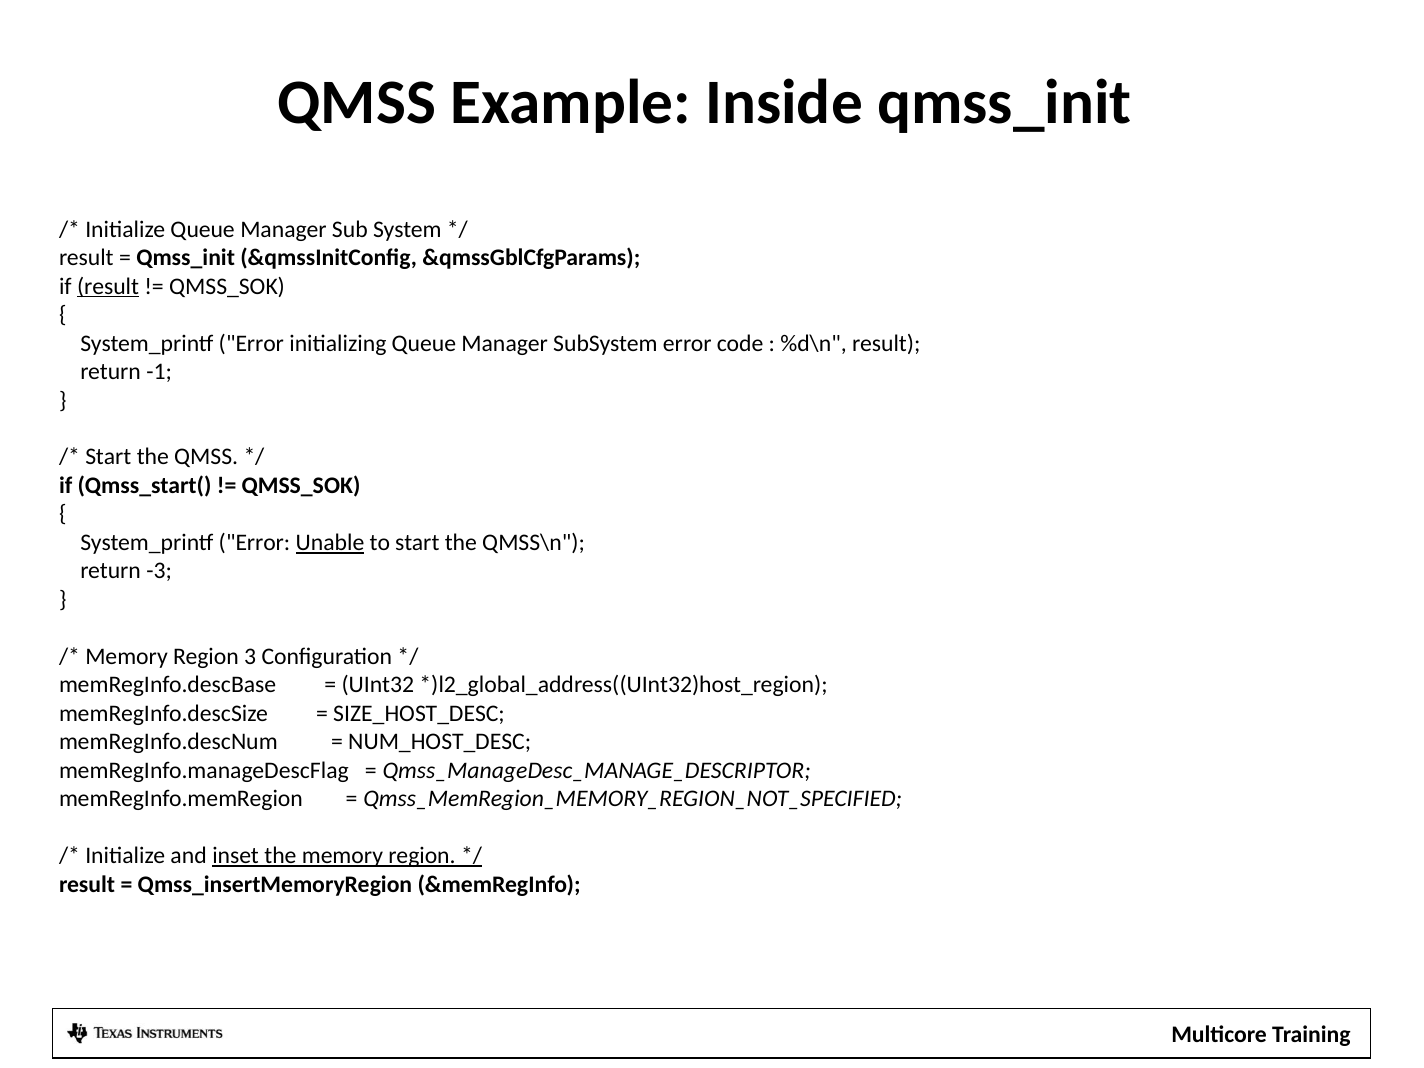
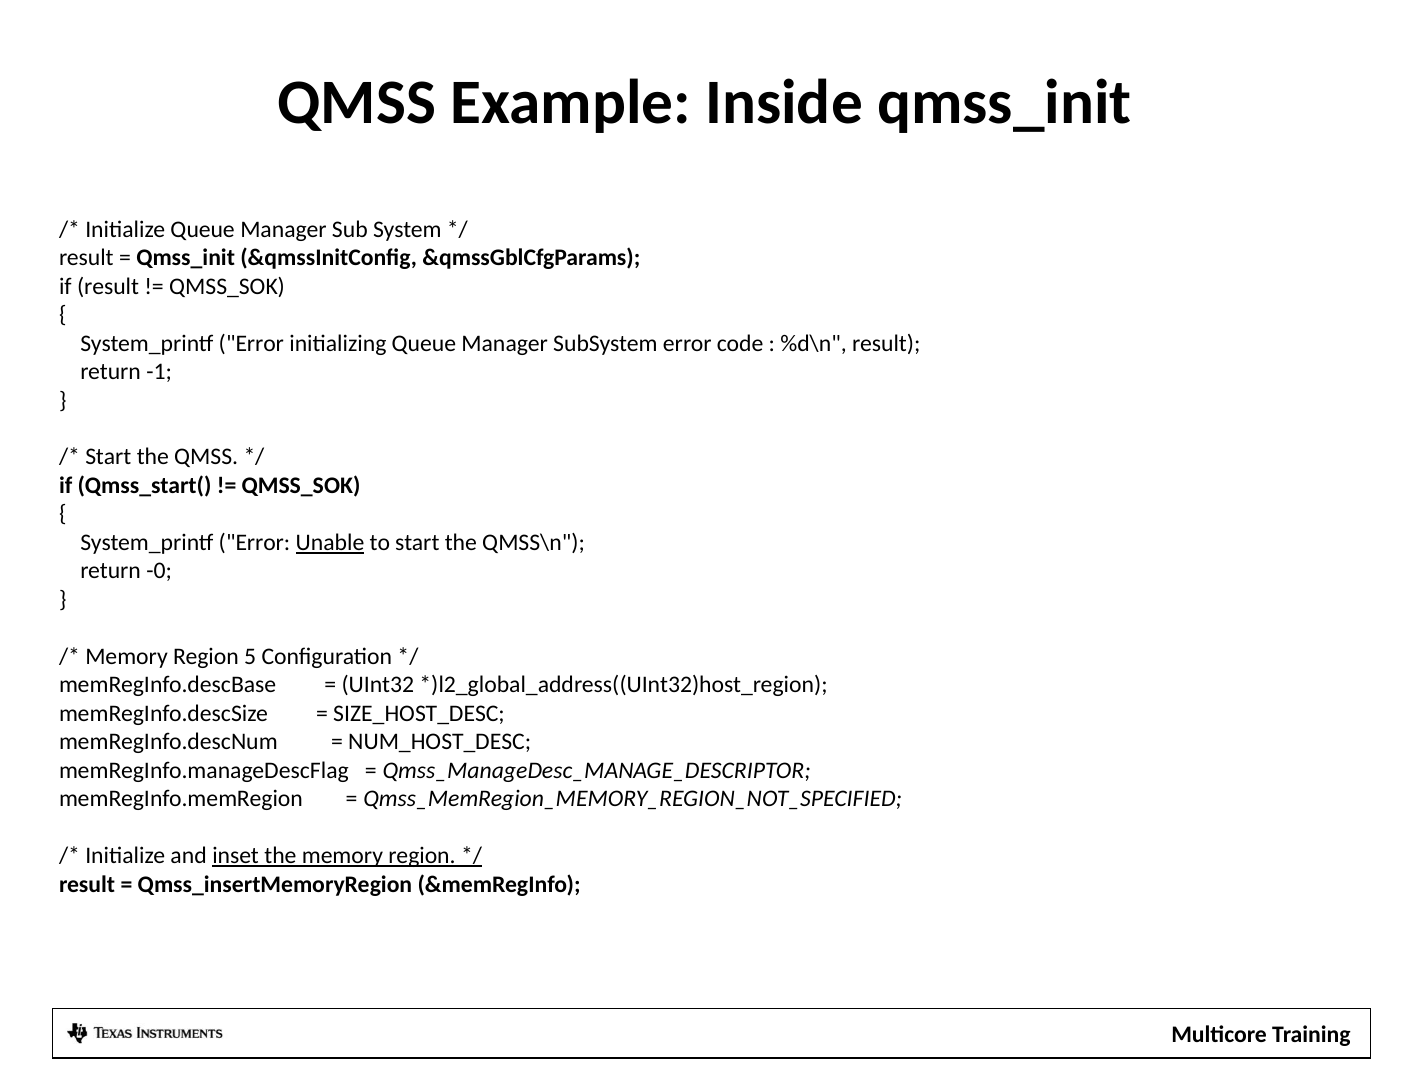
result at (108, 286) underline: present -> none
-3: -3 -> -0
3: 3 -> 5
